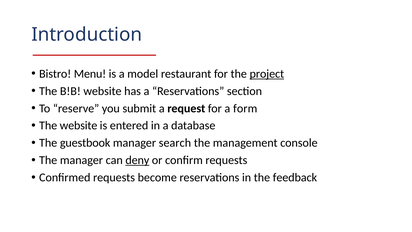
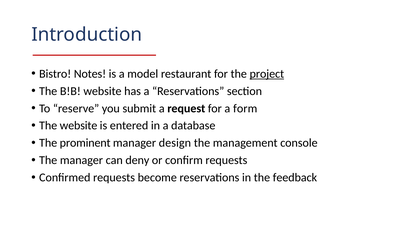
Menu: Menu -> Notes
guestbook: guestbook -> prominent
search: search -> design
deny underline: present -> none
